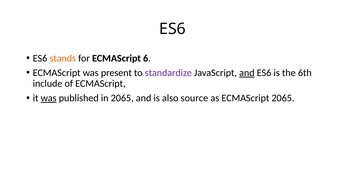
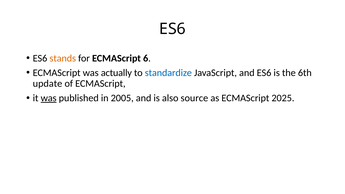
present: present -> actually
standardize colour: purple -> blue
and at (247, 73) underline: present -> none
include: include -> update
in 2065: 2065 -> 2005
ECMAScript 2065: 2065 -> 2025
